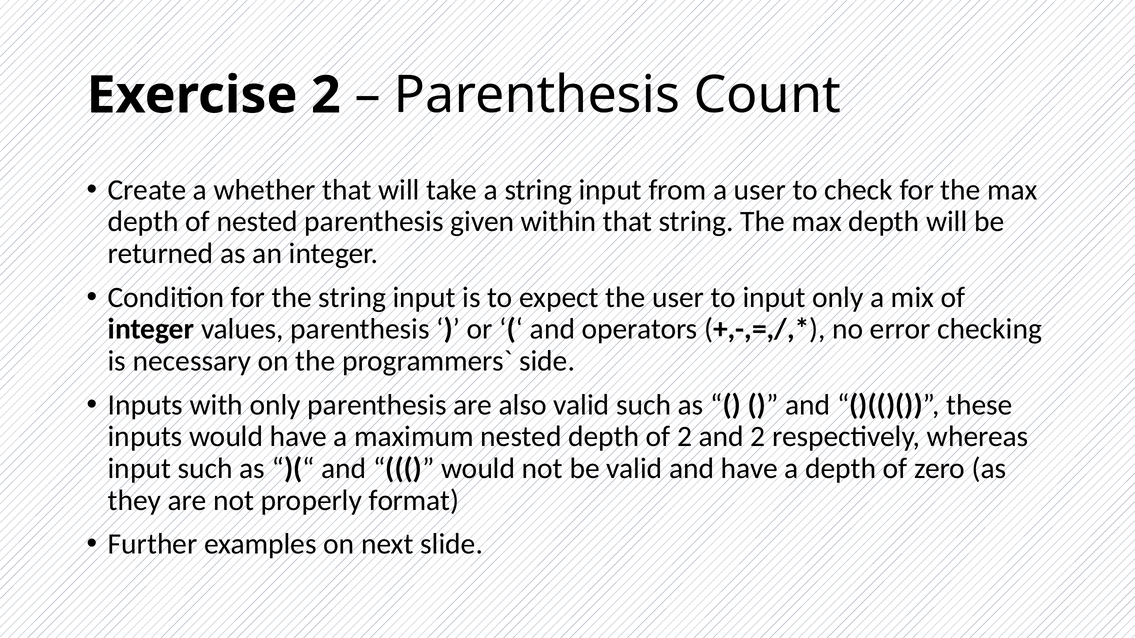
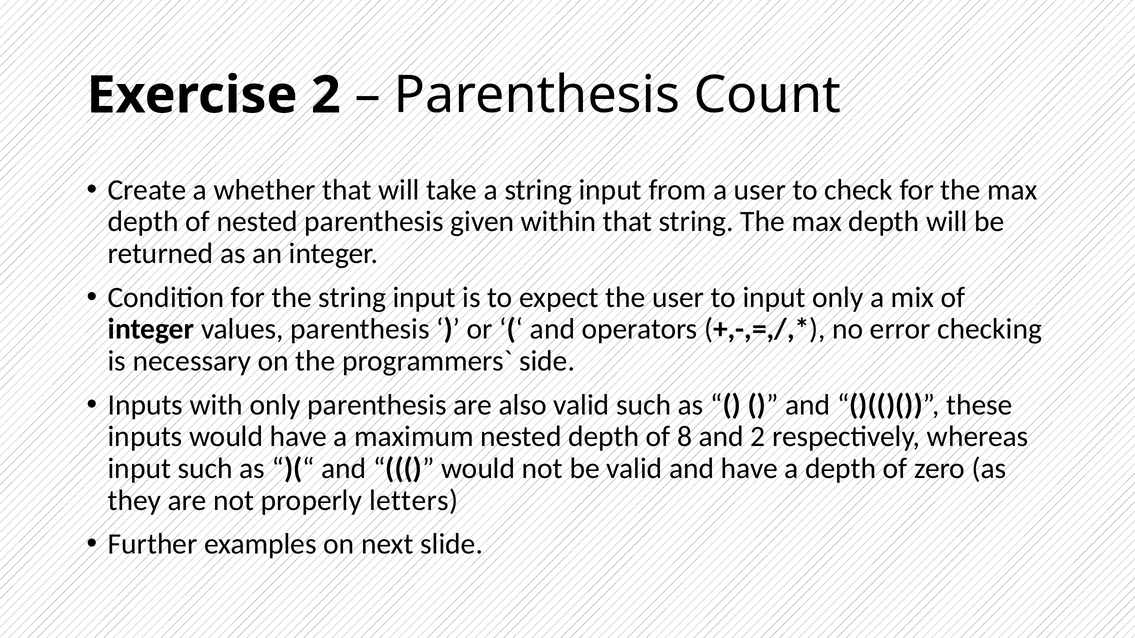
of 2: 2 -> 8
format: format -> letters
